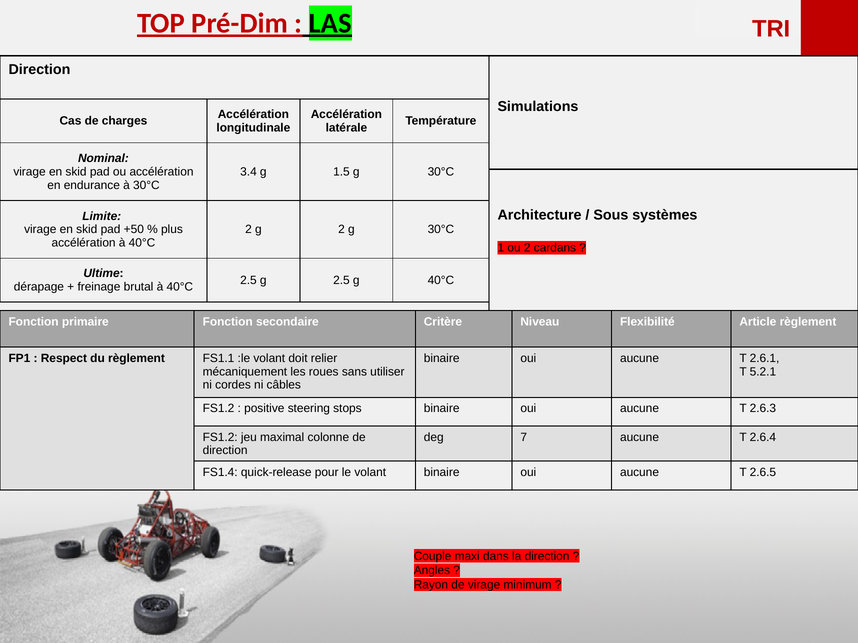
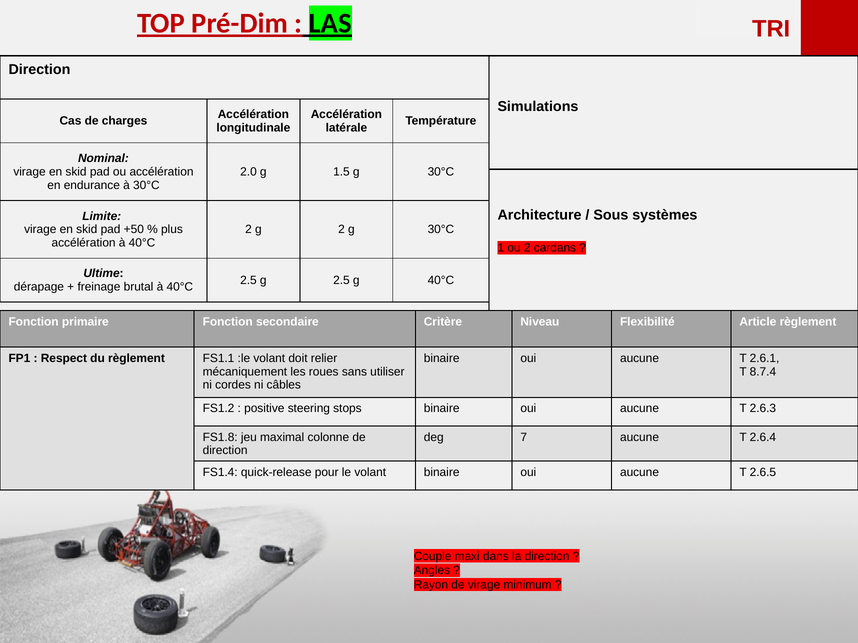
3.4: 3.4 -> 2.0
5.2.1: 5.2.1 -> 8.7.4
FS1.2 at (220, 437): FS1.2 -> FS1.8
